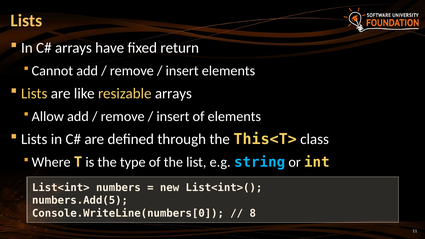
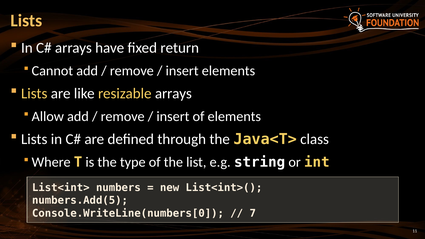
This<T>: This<T> -> Java<T>
string colour: light blue -> white
8: 8 -> 7
